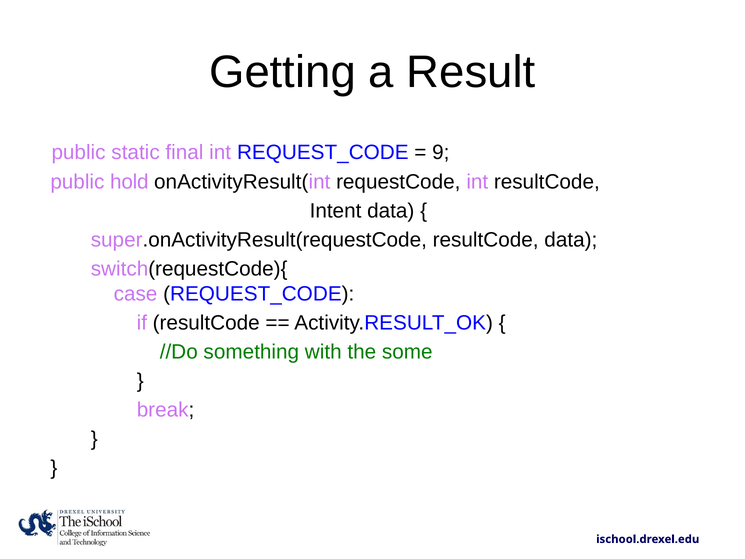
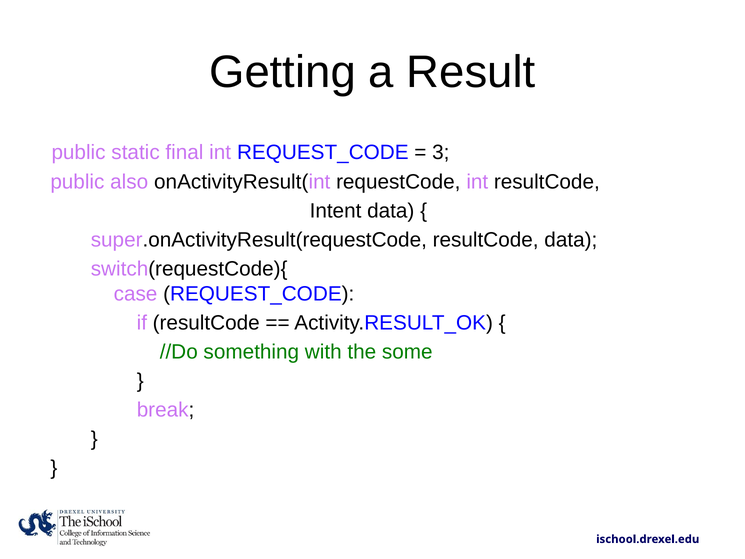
9: 9 -> 3
hold: hold -> also
